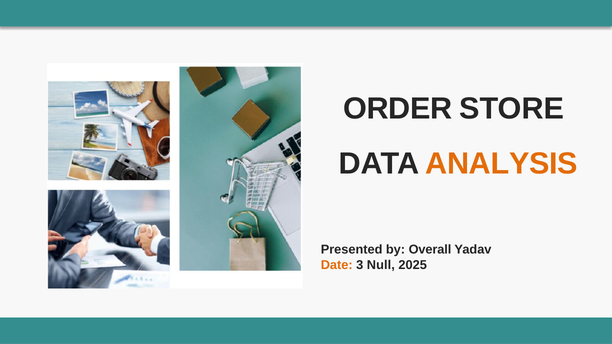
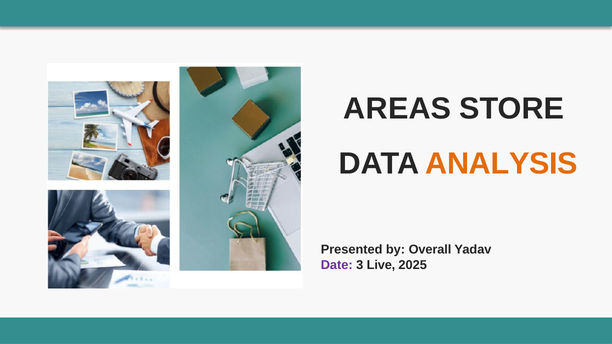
ORDER: ORDER -> AREAS
Date colour: orange -> purple
Null: Null -> Live
